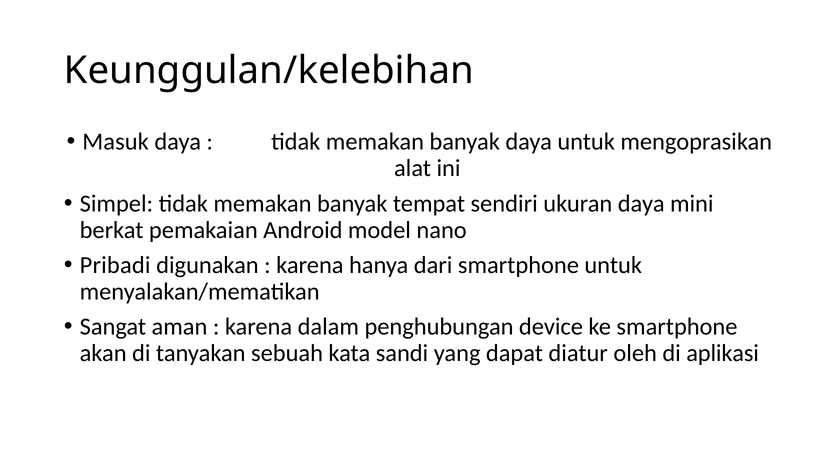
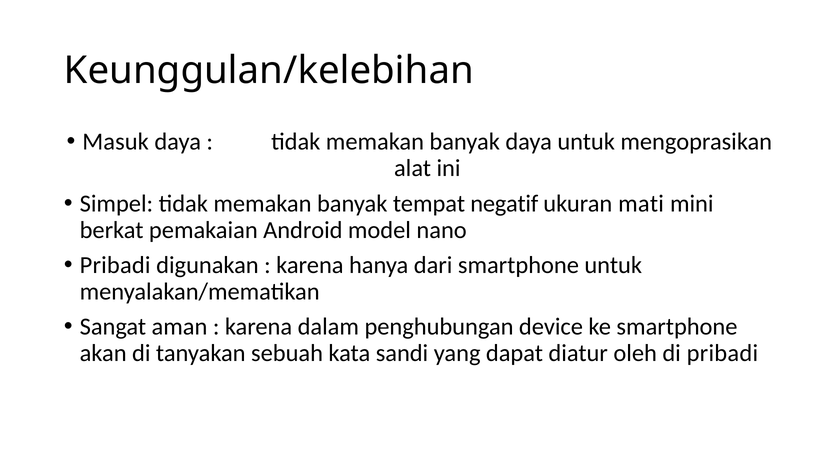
sendiri: sendiri -> negatif
ukuran daya: daya -> mati
di aplikasi: aplikasi -> pribadi
